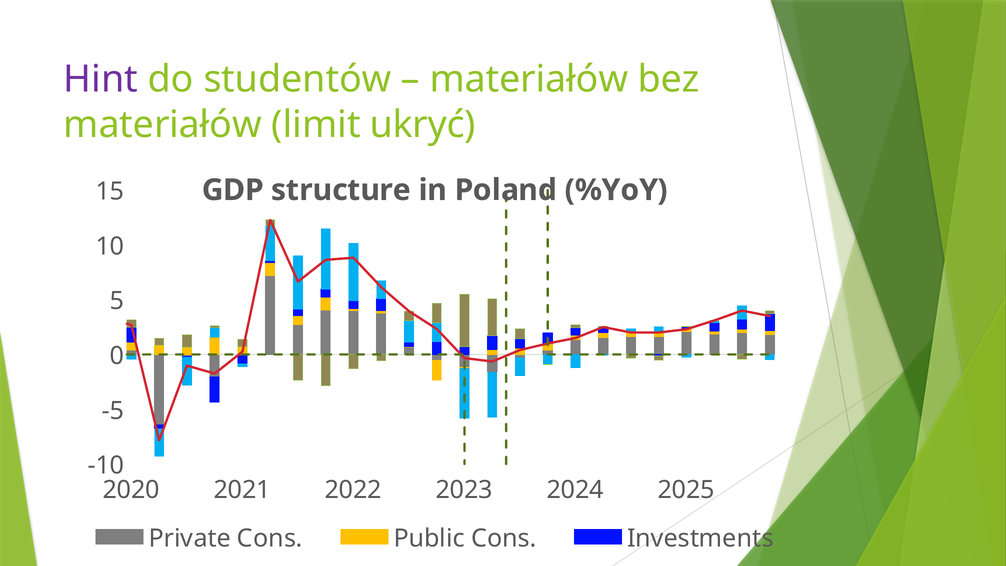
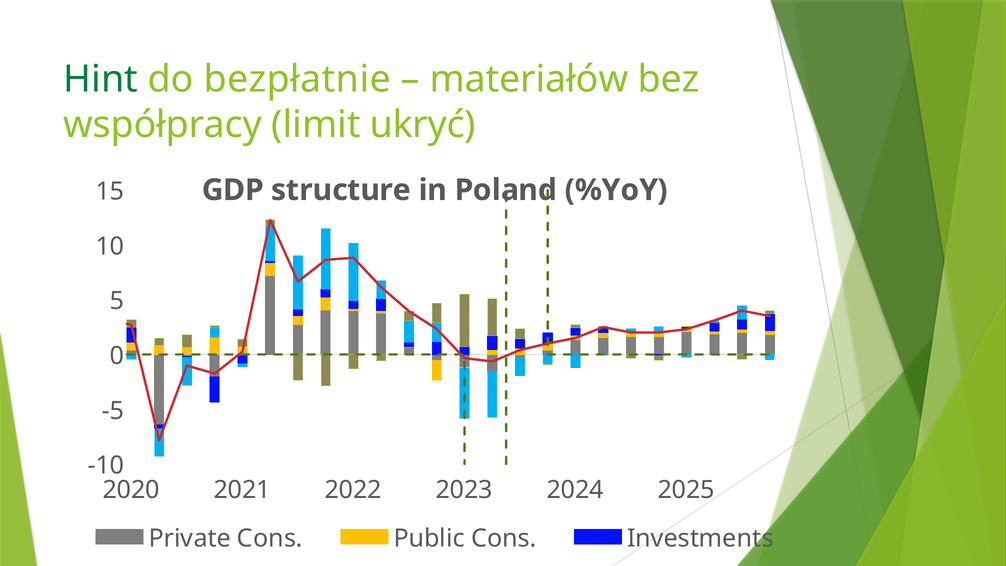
Hint colour: purple -> green
studentów: studentów -> bezpłatnie
materiałów at (163, 125): materiałów -> współpracy
